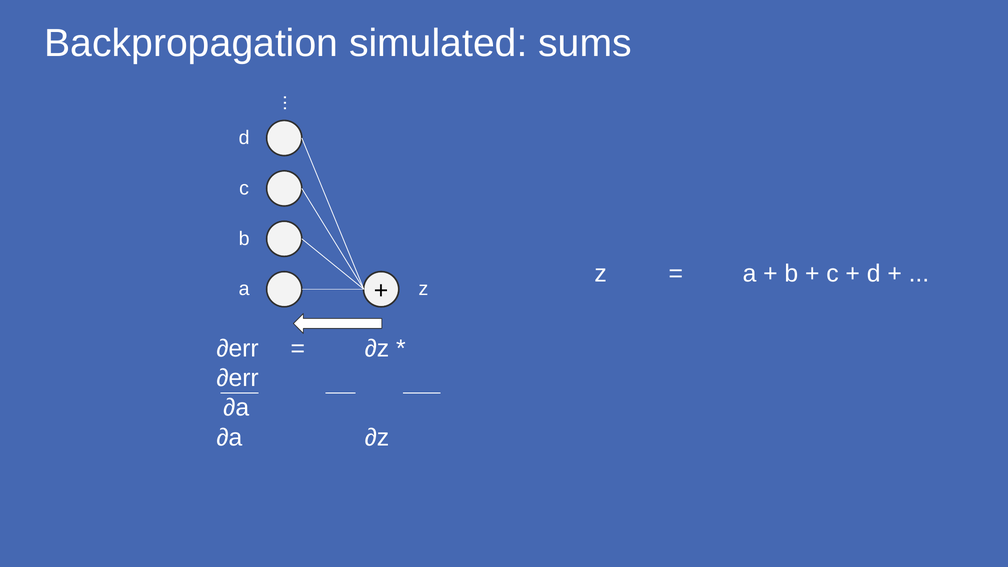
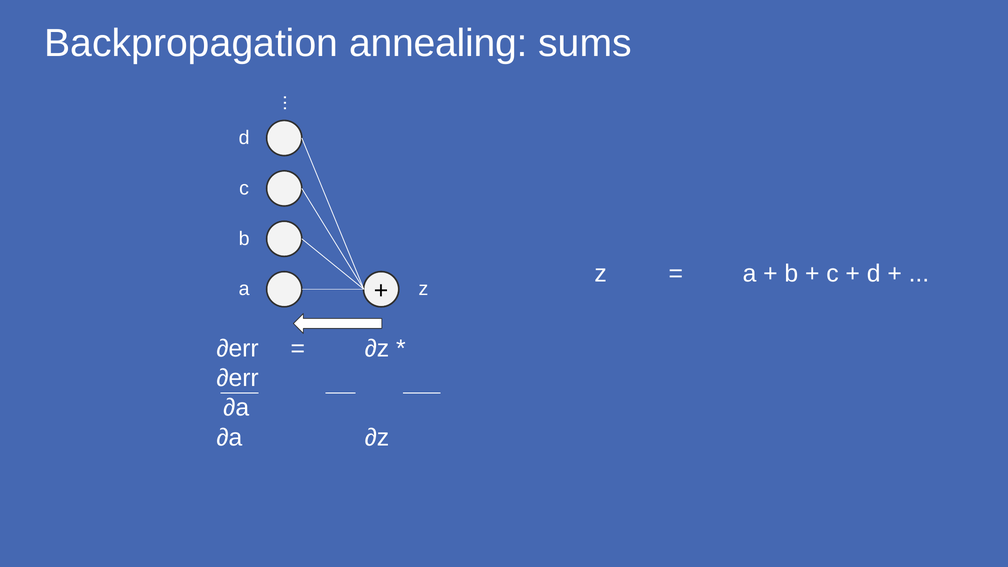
simulated: simulated -> annealing
